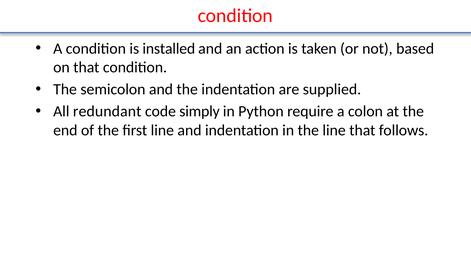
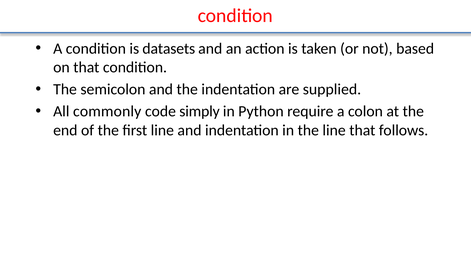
installed: installed -> datasets
redundant: redundant -> commonly
